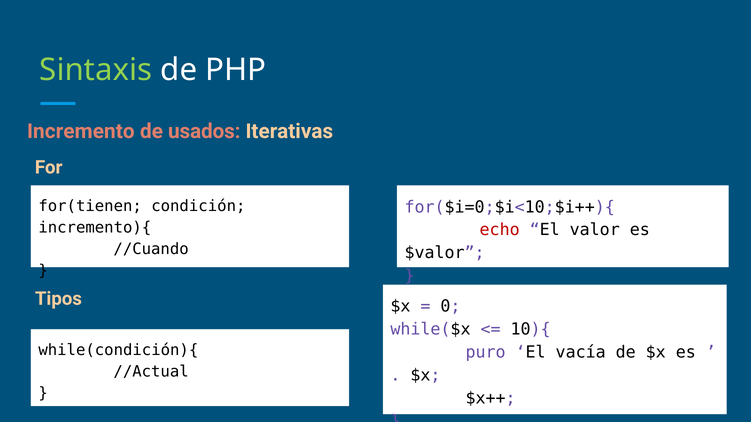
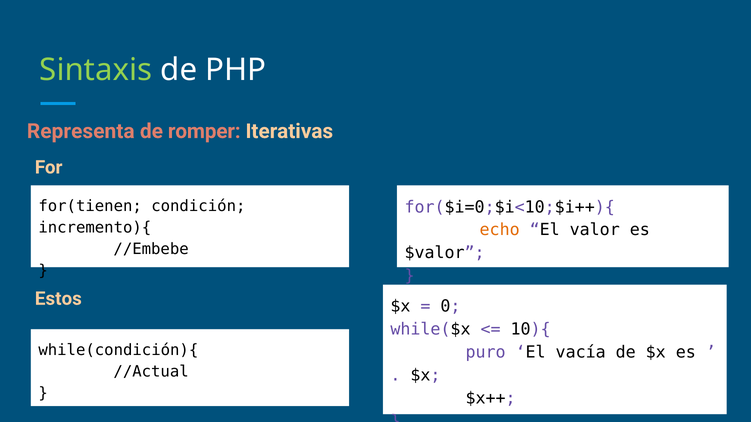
Incremento: Incremento -> Representa
usados: usados -> romper
echo colour: red -> orange
//Cuando: //Cuando -> //Embebe
Tipos: Tipos -> Estos
